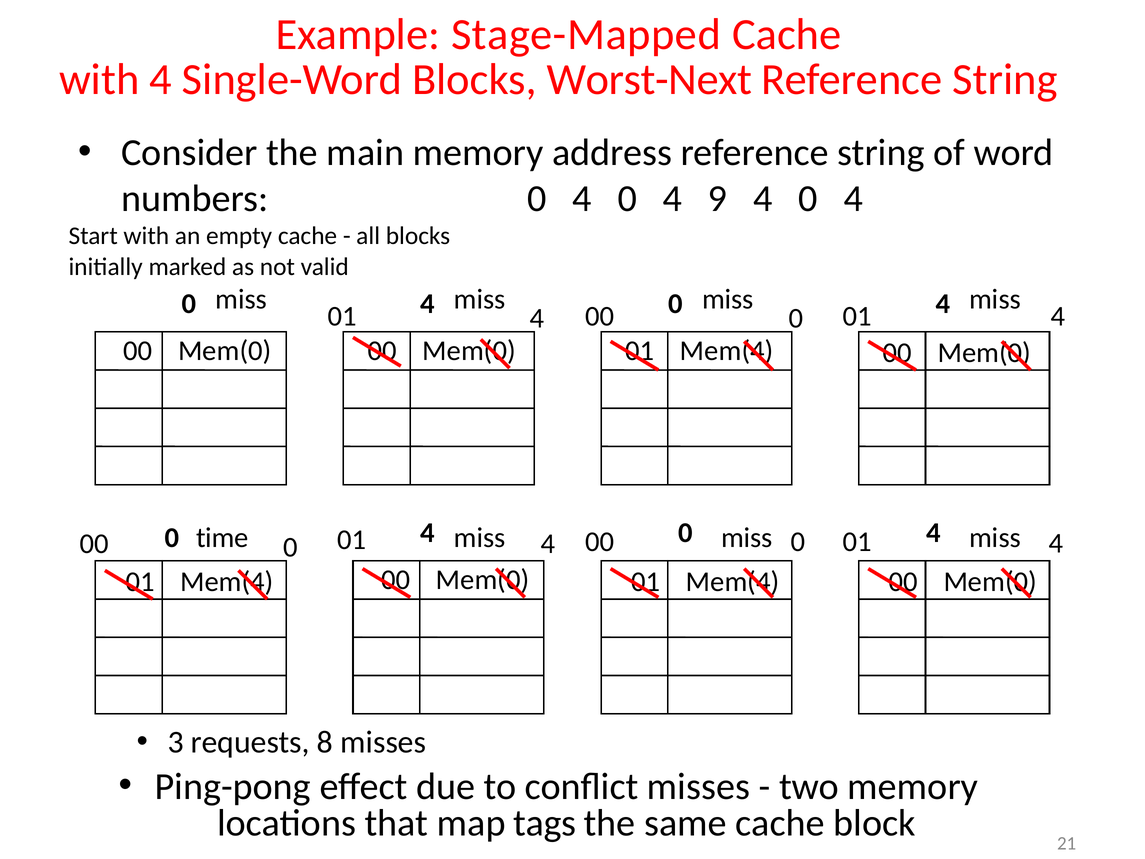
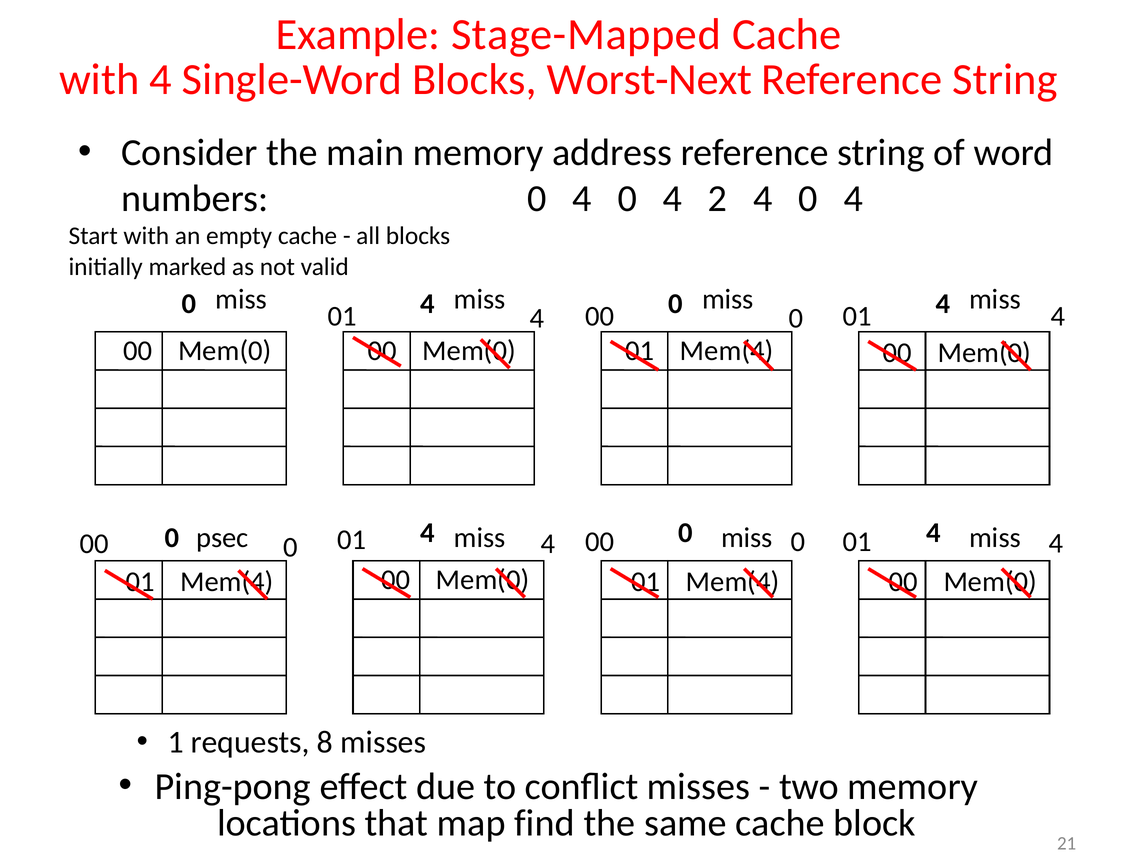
9: 9 -> 2
time: time -> psec
3: 3 -> 1
tags: tags -> find
